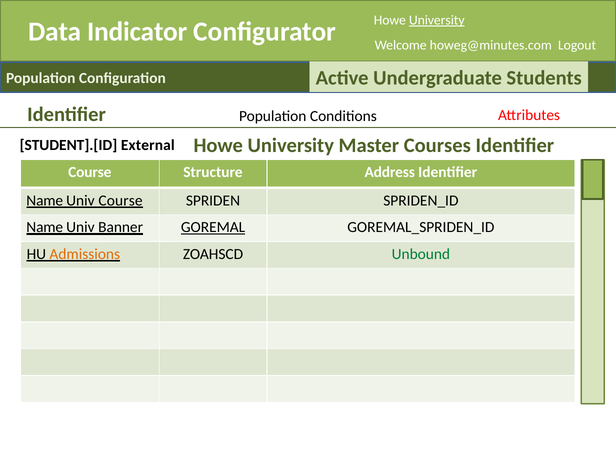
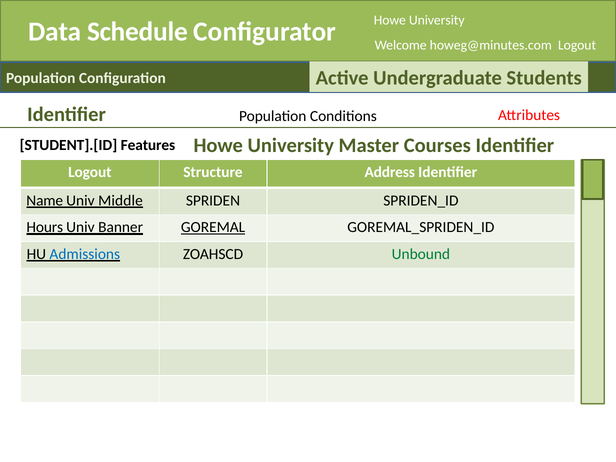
University at (437, 20) underline: present -> none
Indicator: Indicator -> Schedule
External: External -> Features
Course at (90, 172): Course -> Logout
Univ Course: Course -> Middle
Name at (45, 227): Name -> Hours
Admissions colour: orange -> blue
